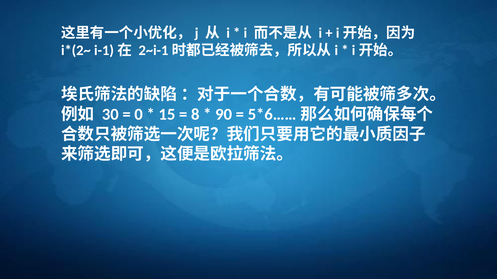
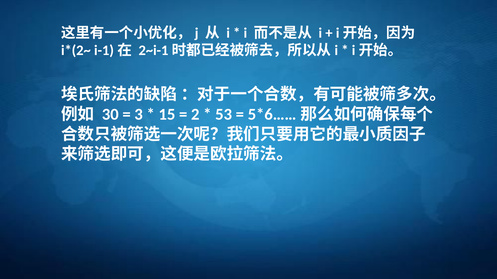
0: 0 -> 3
8: 8 -> 2
90: 90 -> 53
